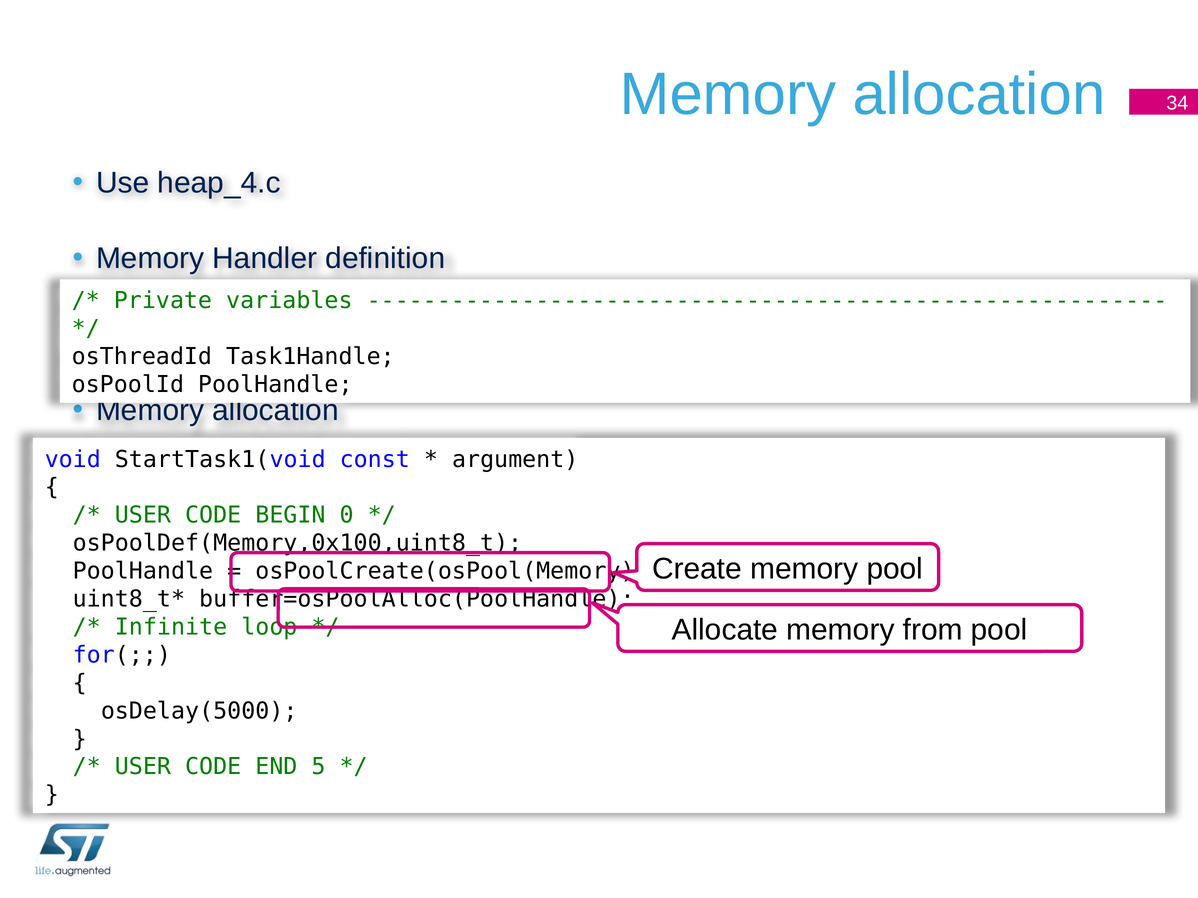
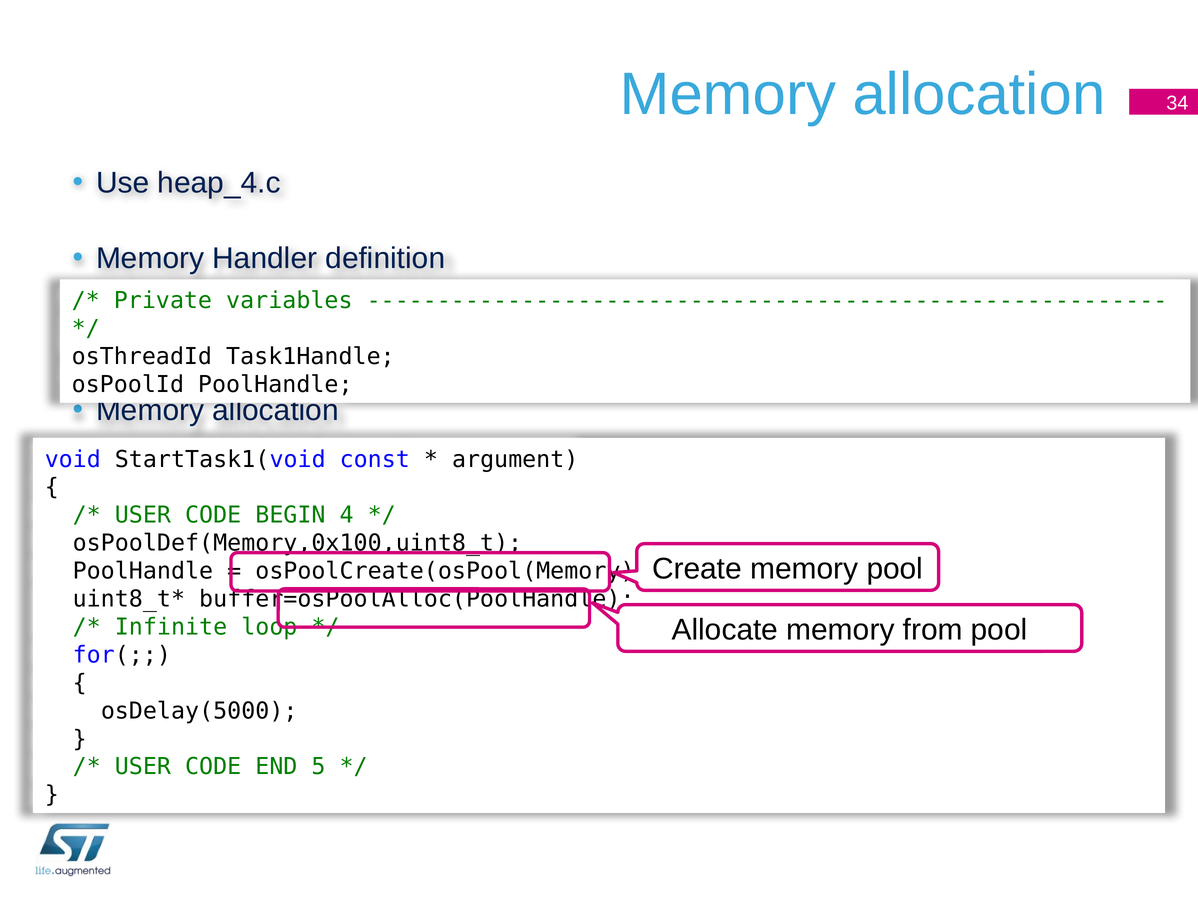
0: 0 -> 4
